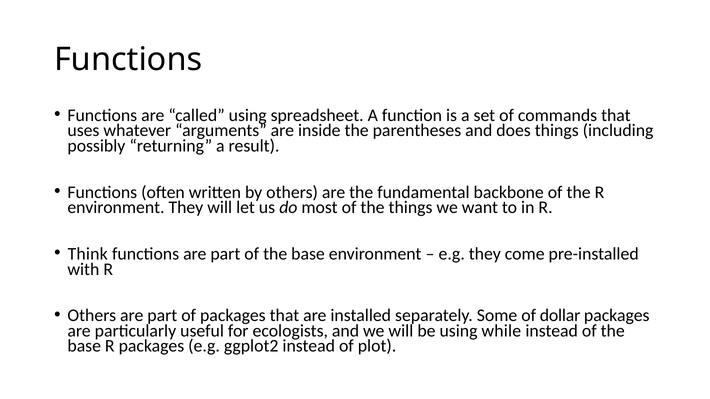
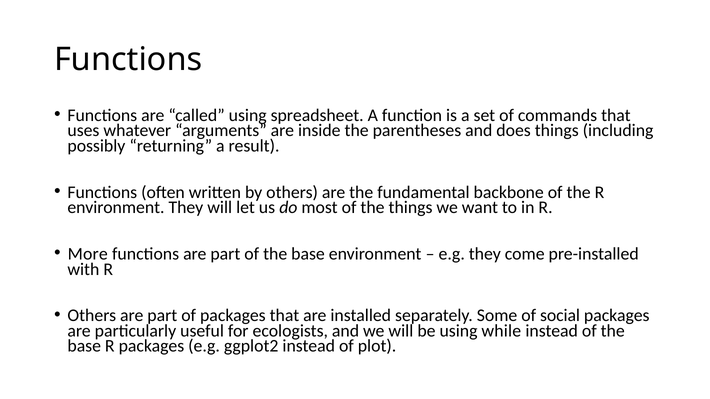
Think: Think -> More
dollar: dollar -> social
